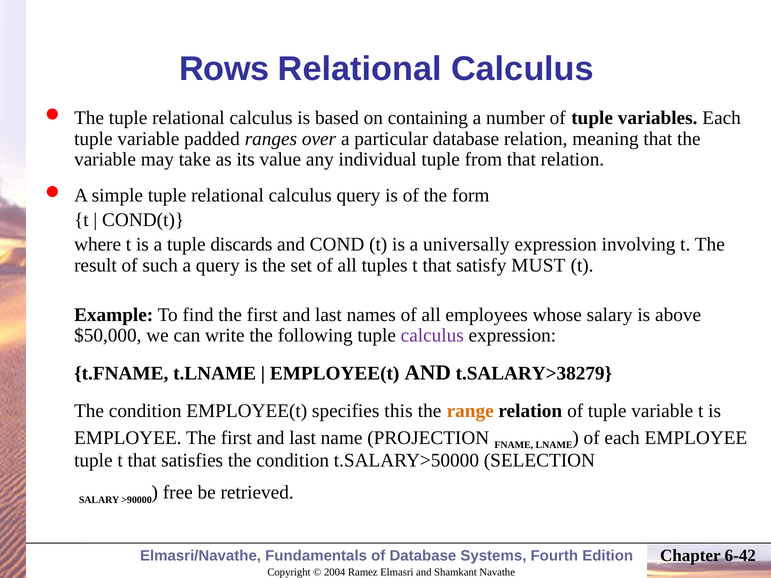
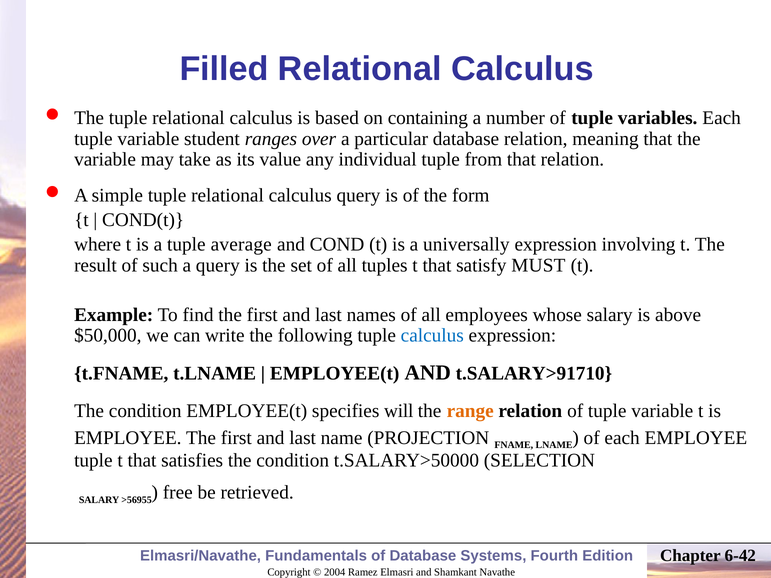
Rows: Rows -> Filled
padded: padded -> student
discards: discards -> average
calculus at (432, 336) colour: purple -> blue
t.SALARY>38279: t.SALARY>38279 -> t.SALARY>91710
this: this -> will
>90000: >90000 -> >56955
